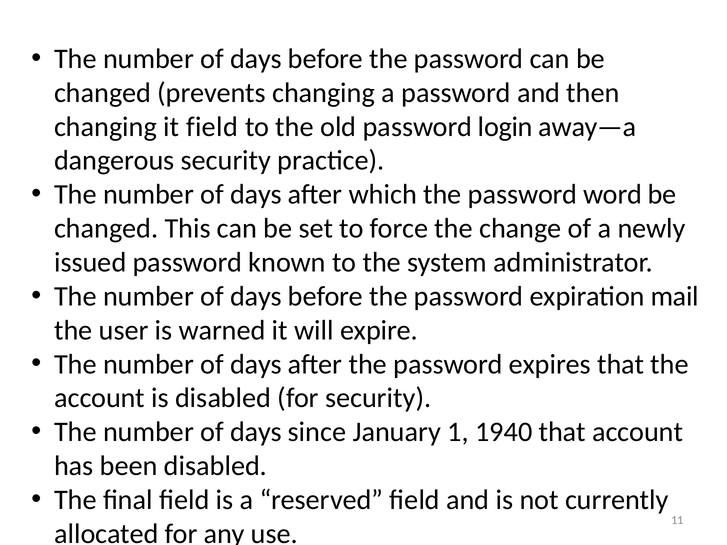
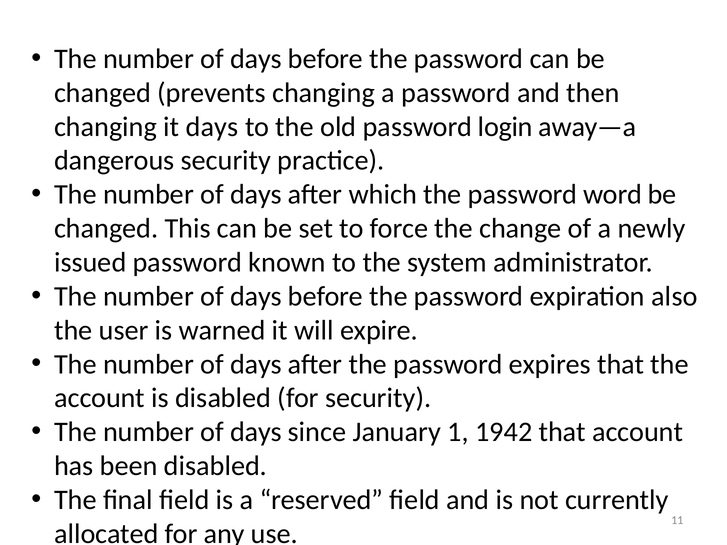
it field: field -> days
mail: mail -> also
1940: 1940 -> 1942
